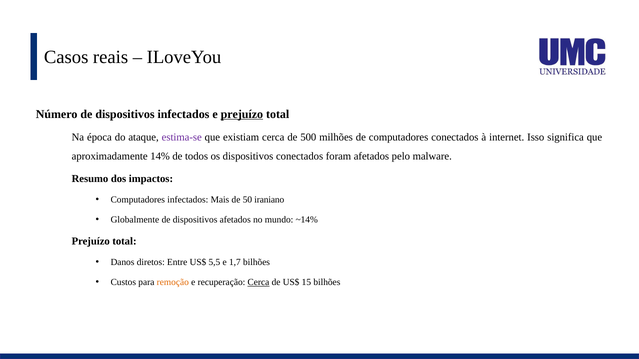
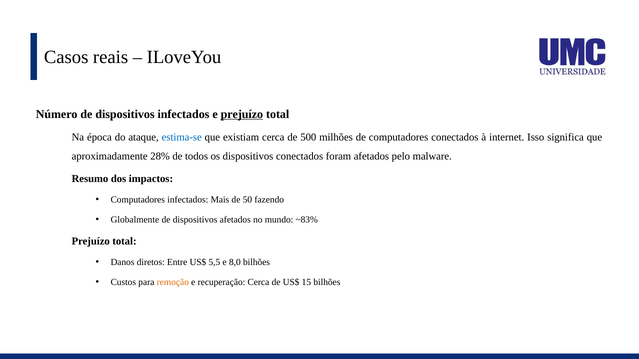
estima-se colour: purple -> blue
14%: 14% -> 28%
iraniano: iraniano -> fazendo
~14%: ~14% -> ~83%
1,7: 1,7 -> 8,0
Cerca at (258, 283) underline: present -> none
